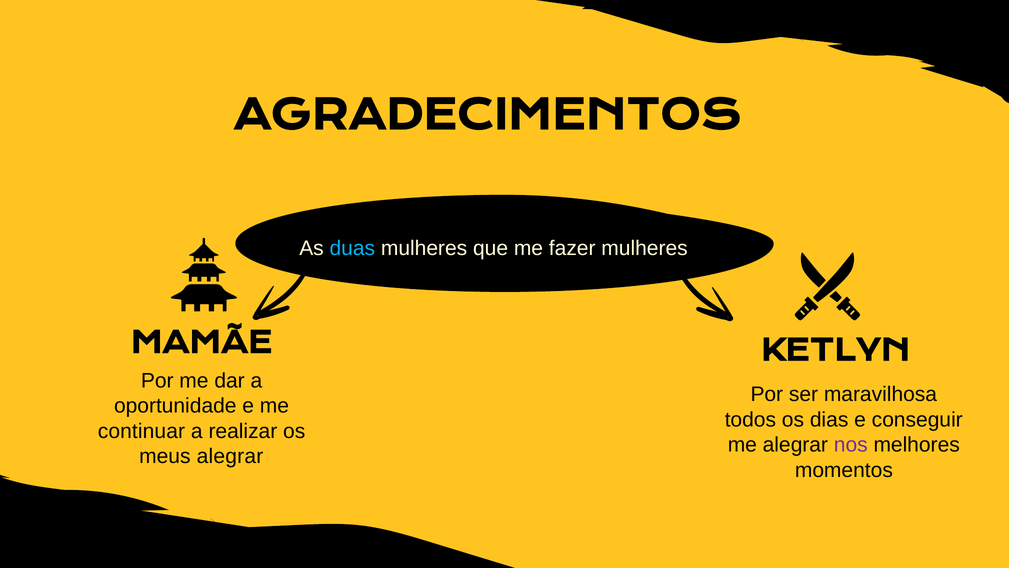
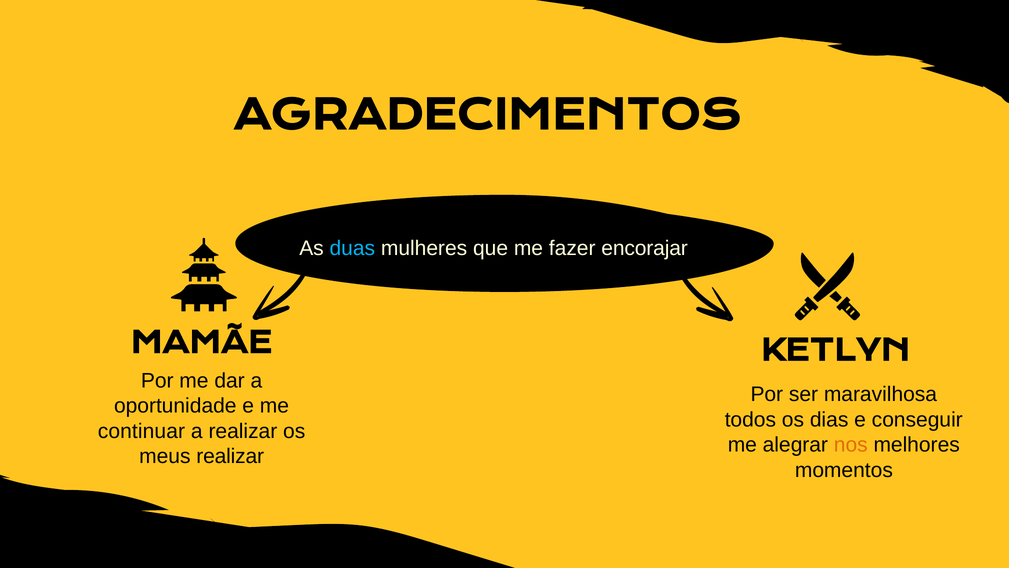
fazer mulheres: mulheres -> encorajar
nos colour: purple -> orange
meus alegrar: alegrar -> realizar
